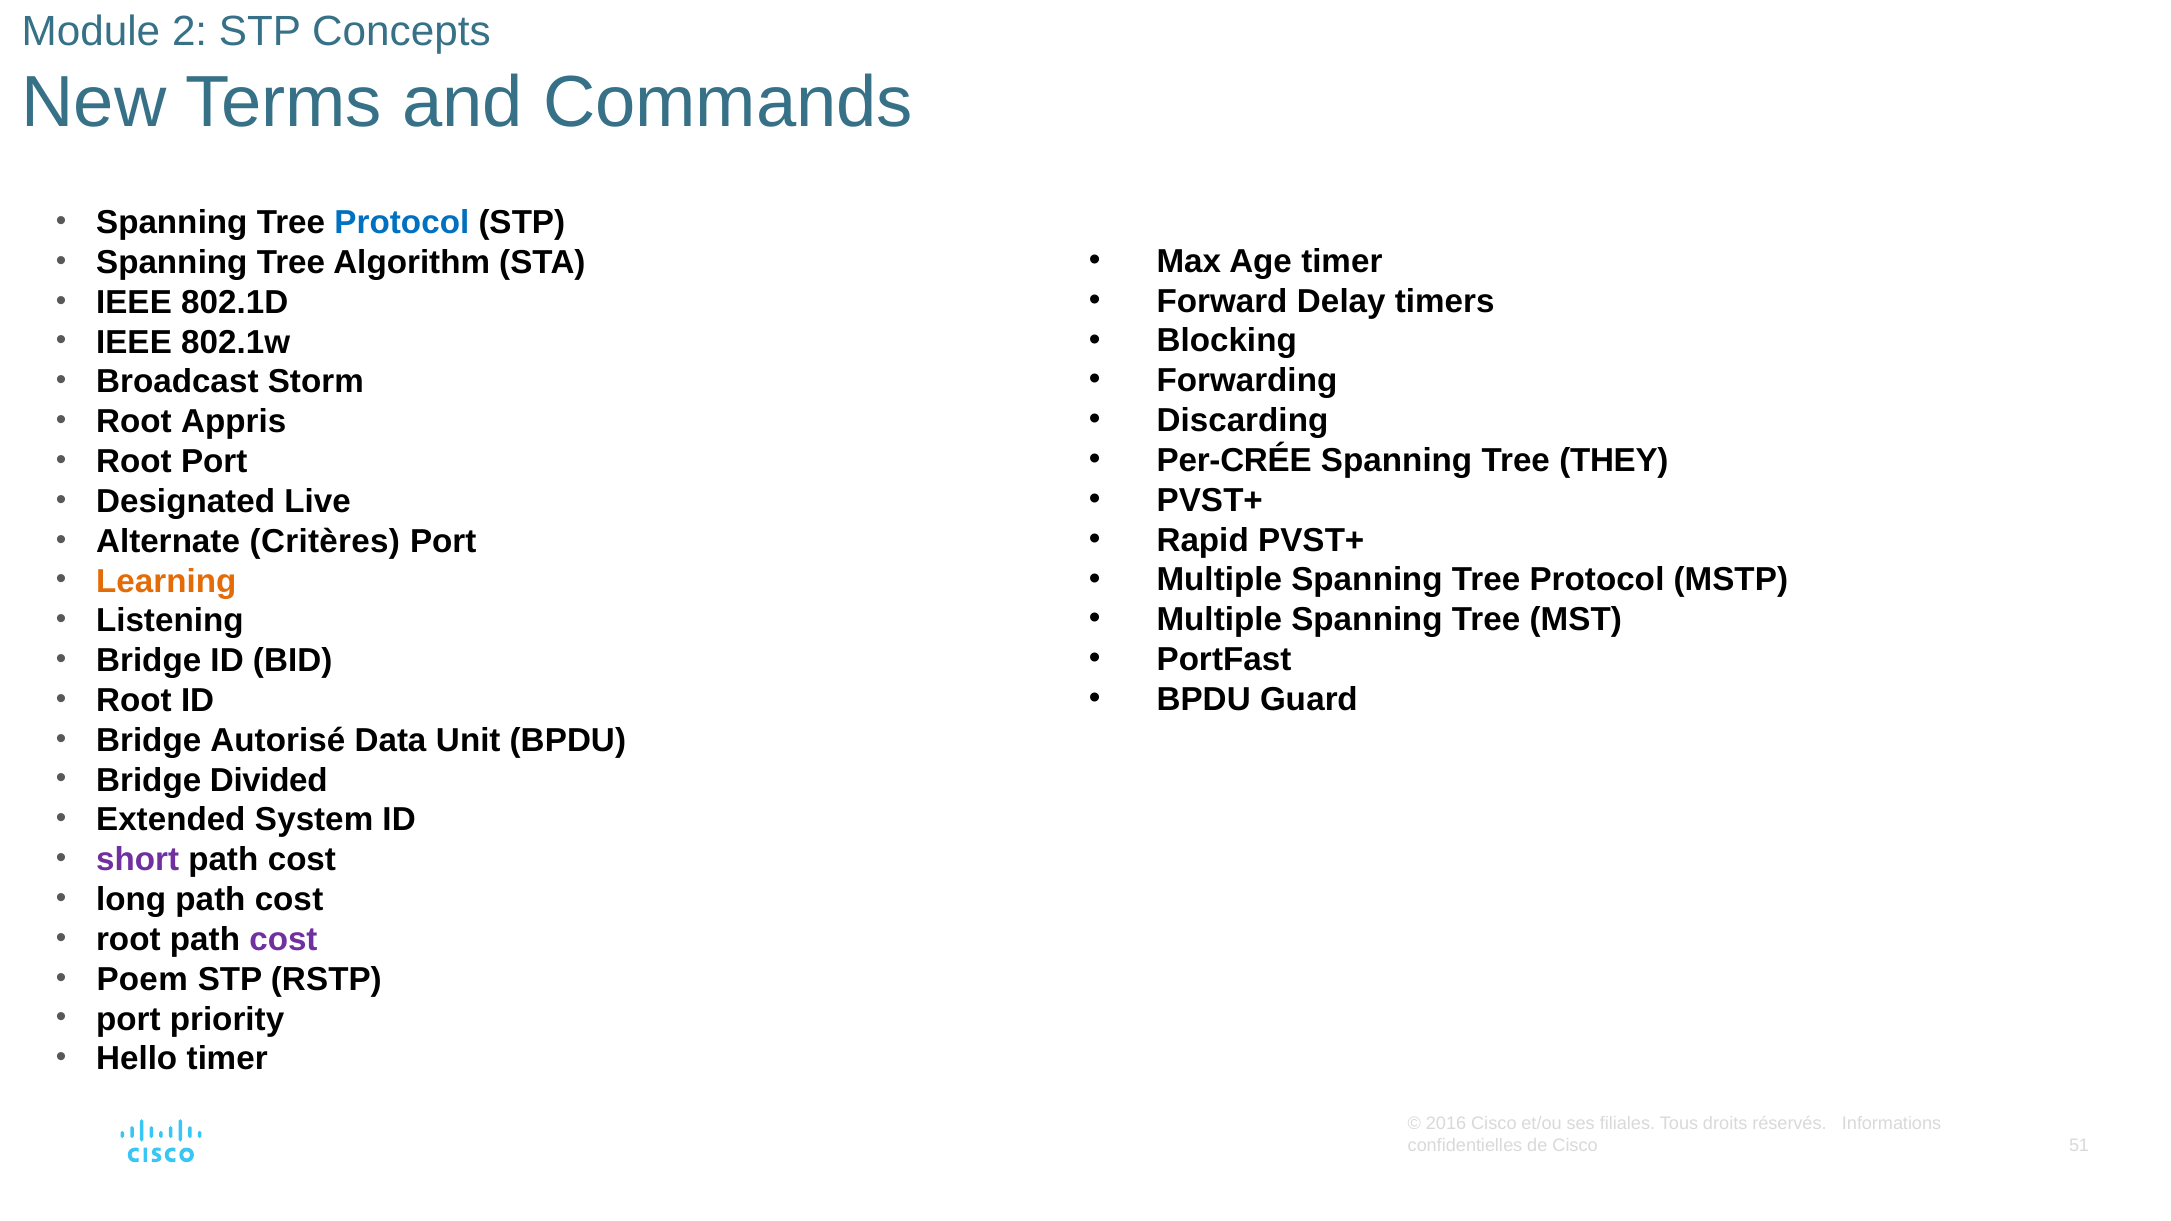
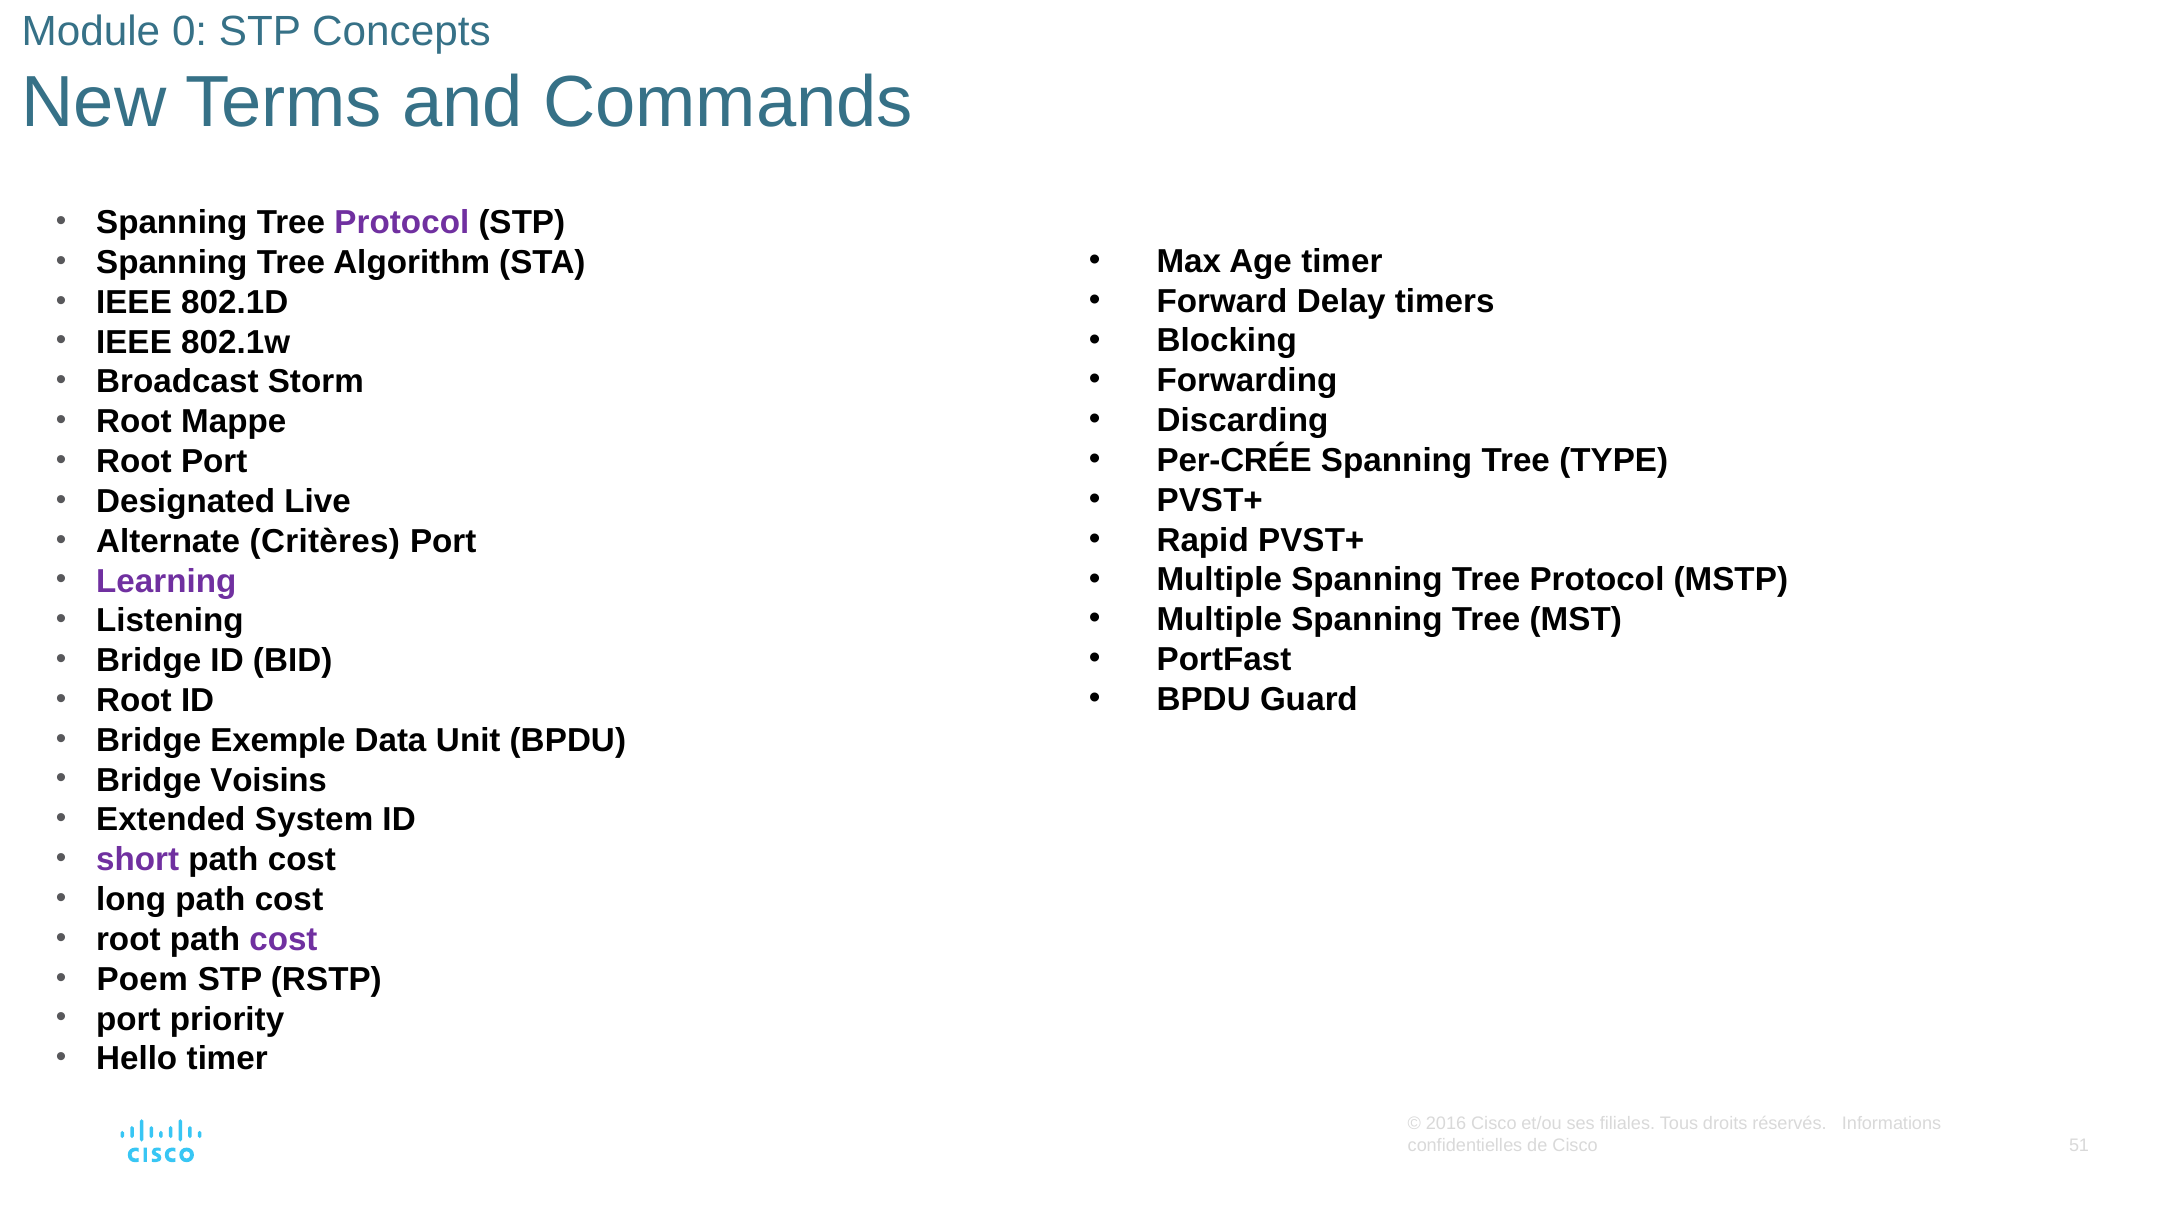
2: 2 -> 0
Protocol at (402, 223) colour: blue -> purple
Appris: Appris -> Mappe
THEY: THEY -> TYPE
Learning colour: orange -> purple
Autorisé: Autorisé -> Exemple
Divided: Divided -> Voisins
